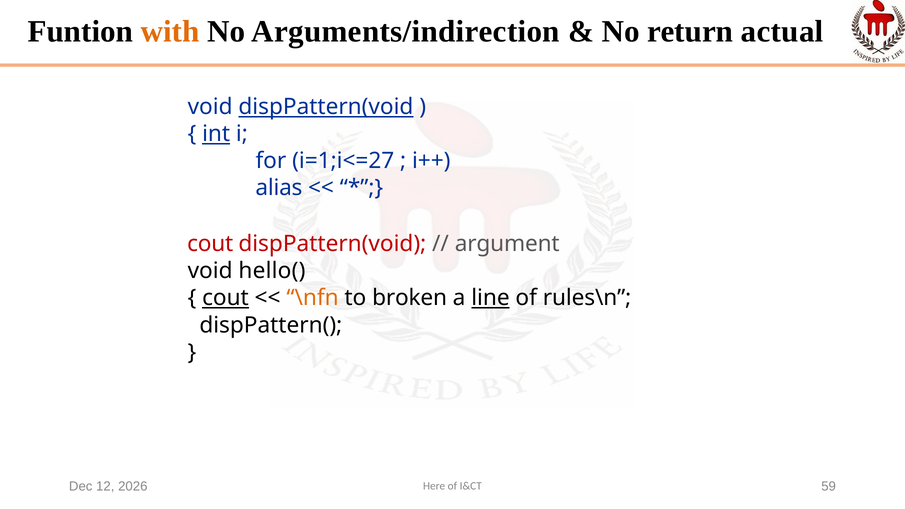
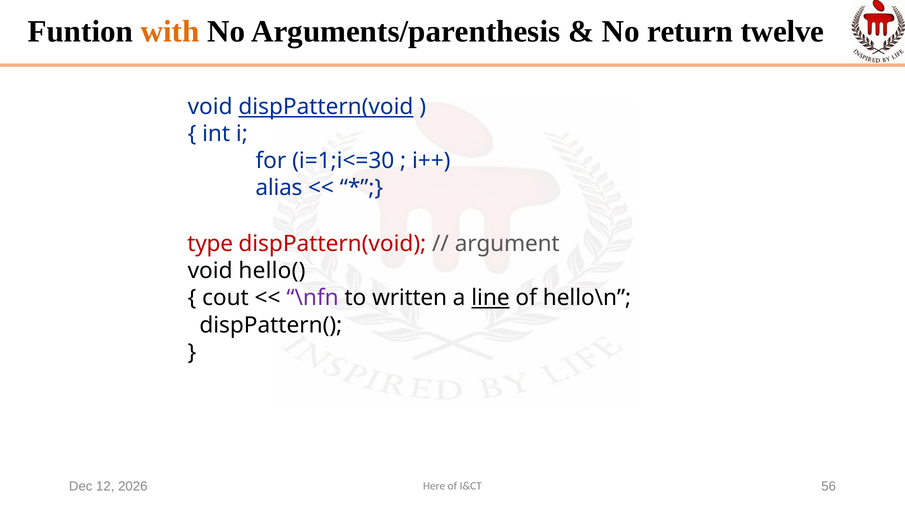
Arguments/indirection: Arguments/indirection -> Arguments/parenthesis
actual: actual -> twelve
int underline: present -> none
i=1;i<=27: i=1;i<=27 -> i=1;i<=30
cout at (210, 244): cout -> type
cout at (225, 298) underline: present -> none
\nfn colour: orange -> purple
broken: broken -> written
rules\n: rules\n -> hello\n
59: 59 -> 56
